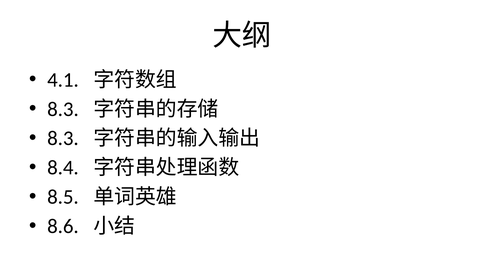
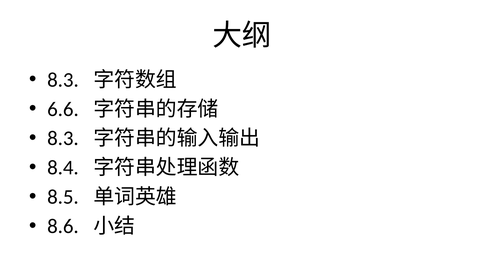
4.1 at (63, 80): 4.1 -> 8.3
8.3 at (63, 109): 8.3 -> 6.6
